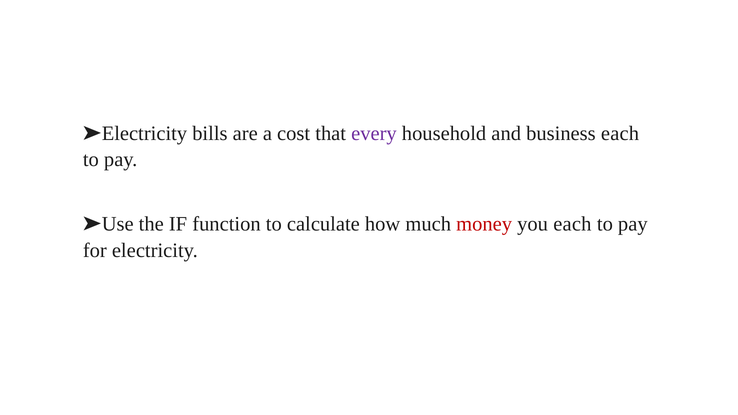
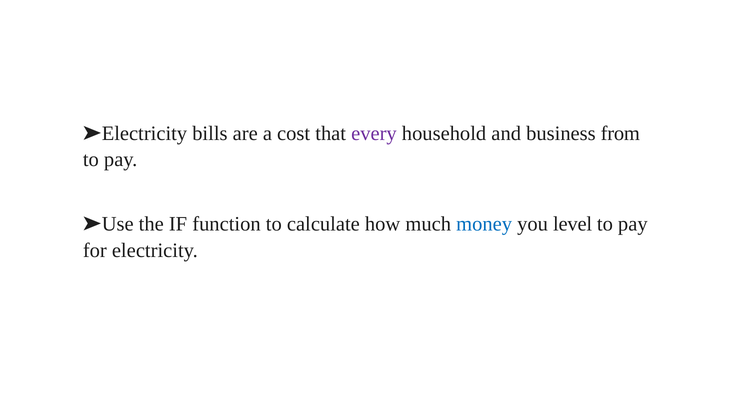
business each: each -> from
money colour: red -> blue
you each: each -> level
